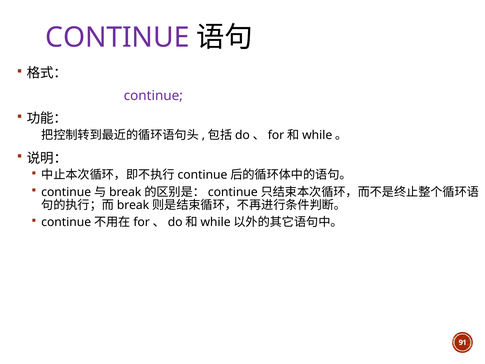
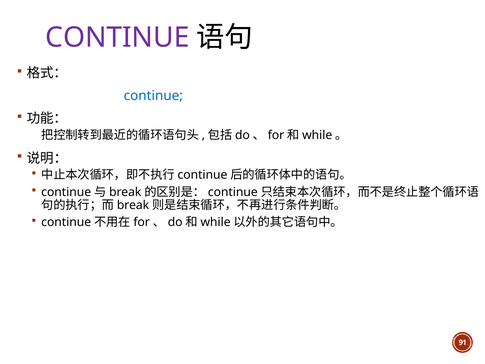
continue at (153, 96) colour: purple -> blue
